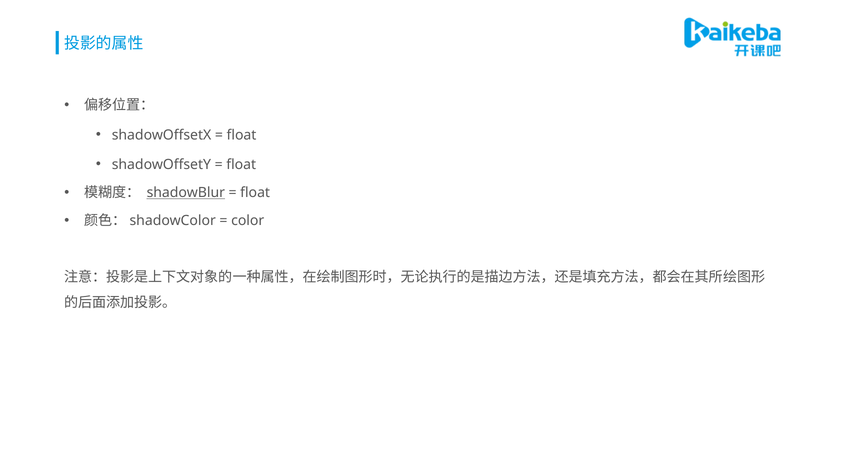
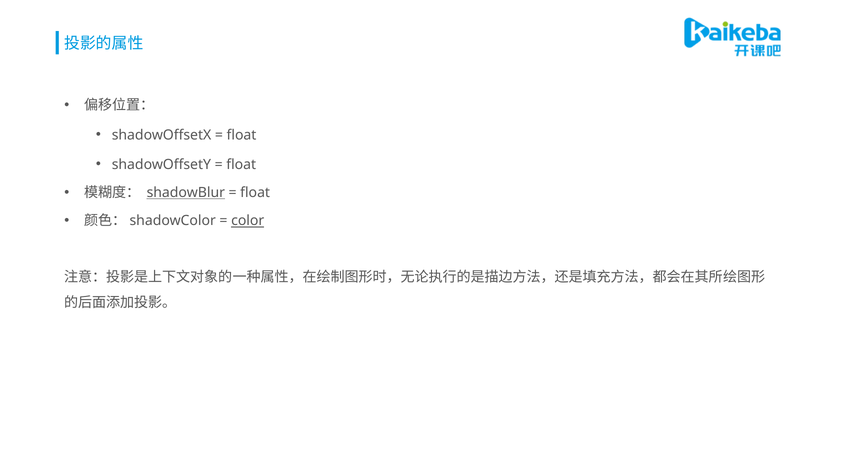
color underline: none -> present
